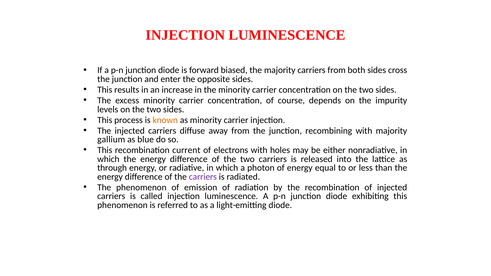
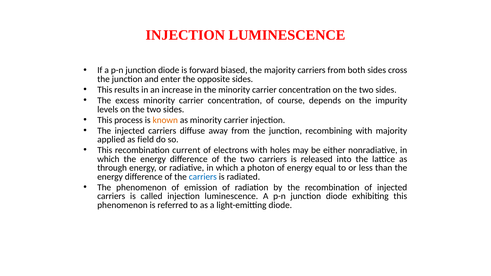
gallium: gallium -> applied
blue: blue -> field
carriers at (203, 177) colour: purple -> blue
